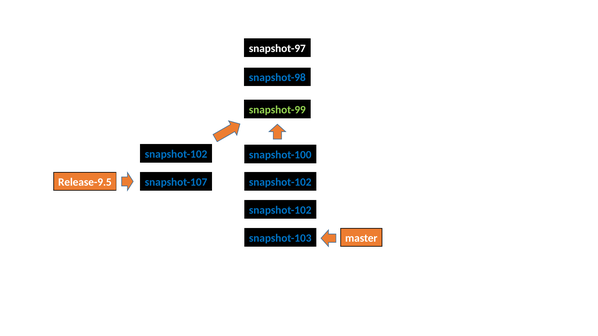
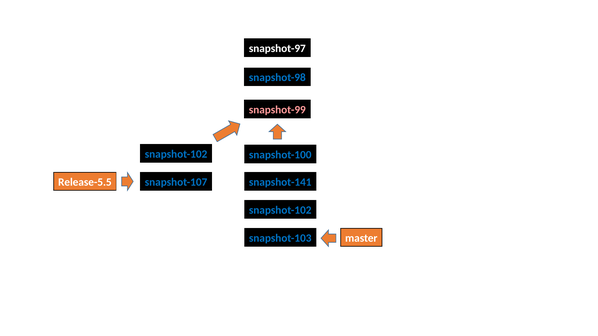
snapshot-99 colour: light green -> pink
Release-9.5: Release-9.5 -> Release-5.5
snapshot-102 at (280, 182): snapshot-102 -> snapshot-141
